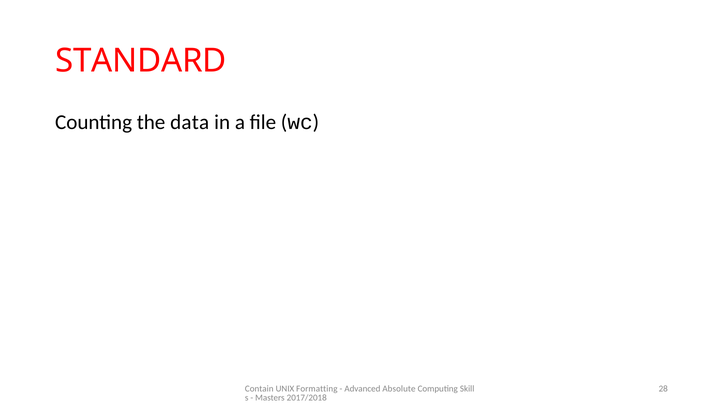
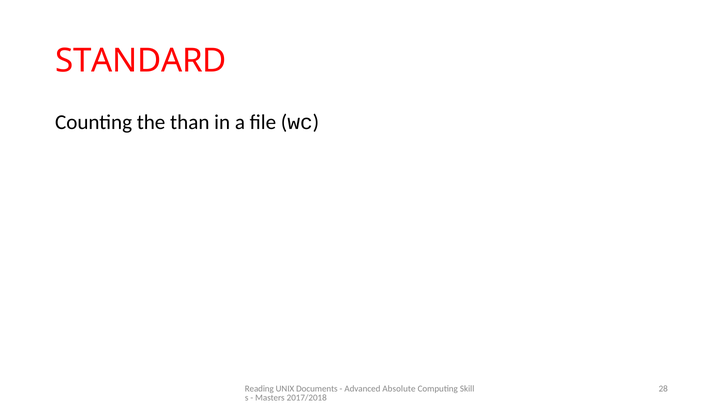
data: data -> than
Contain: Contain -> Reading
Formatting: Formatting -> Documents
